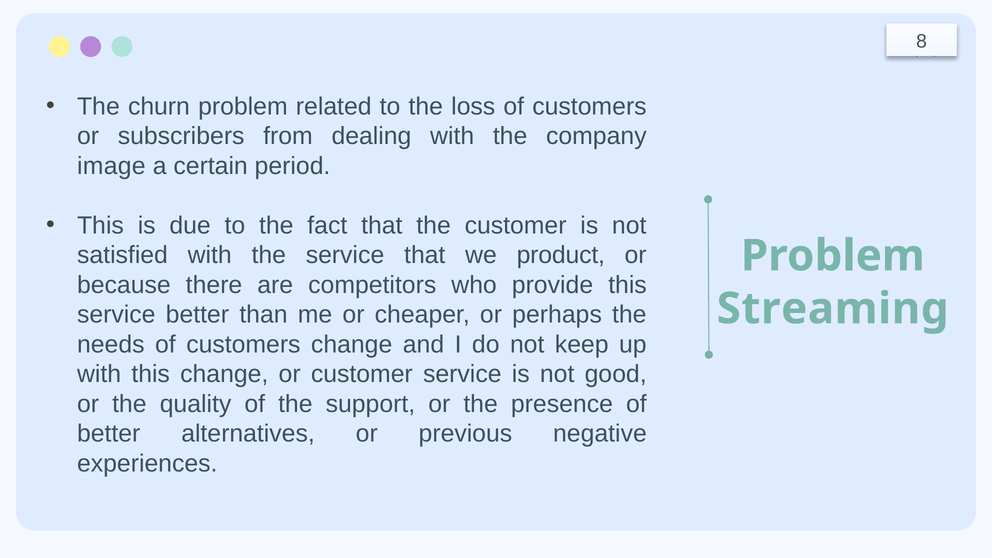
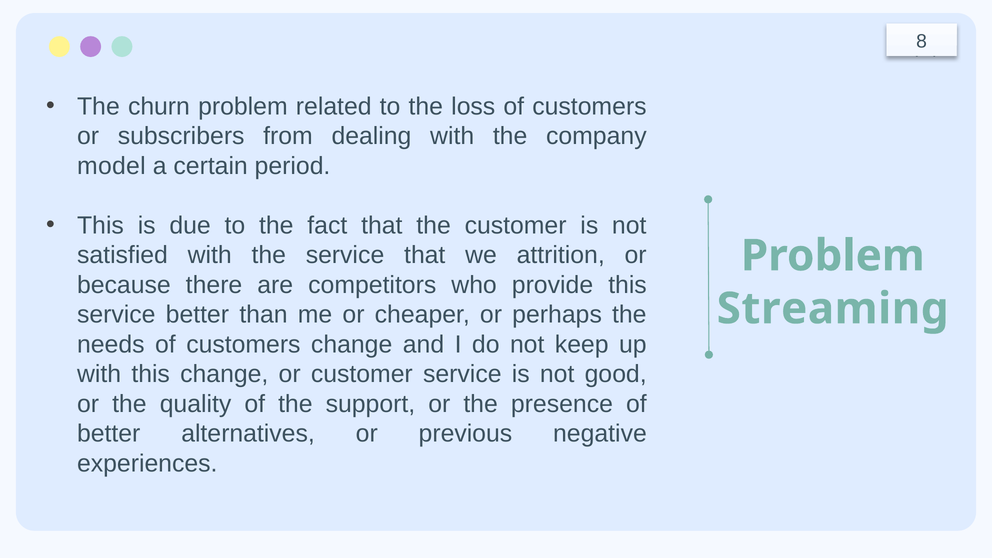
image: image -> model
product: product -> attrition
